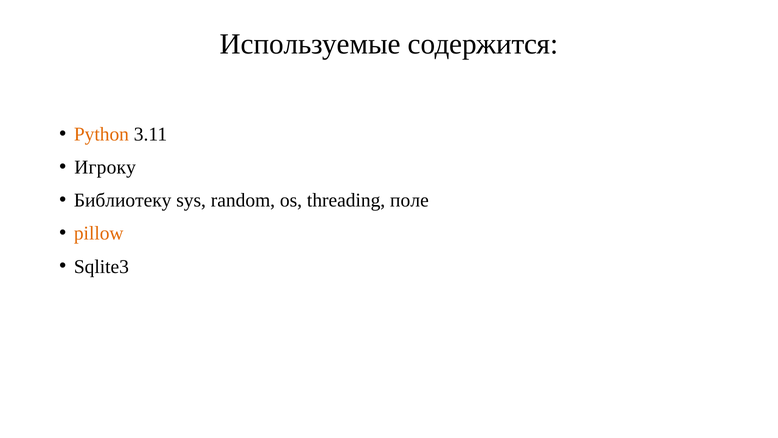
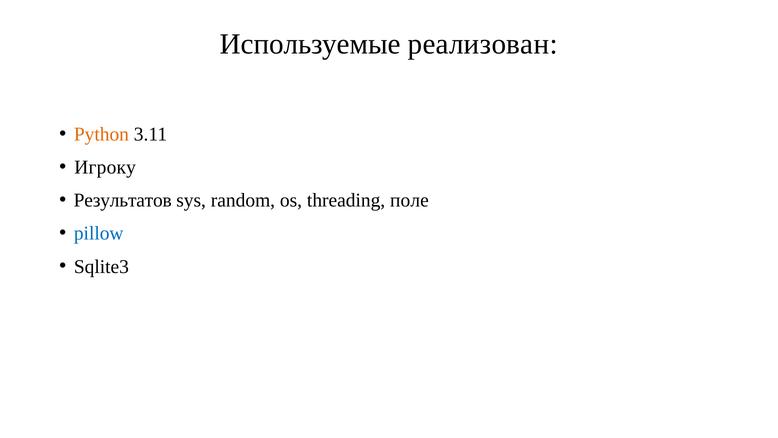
содержится: содержится -> реализован
Библиотеку: Библиотеку -> Результатов
pillow colour: orange -> blue
